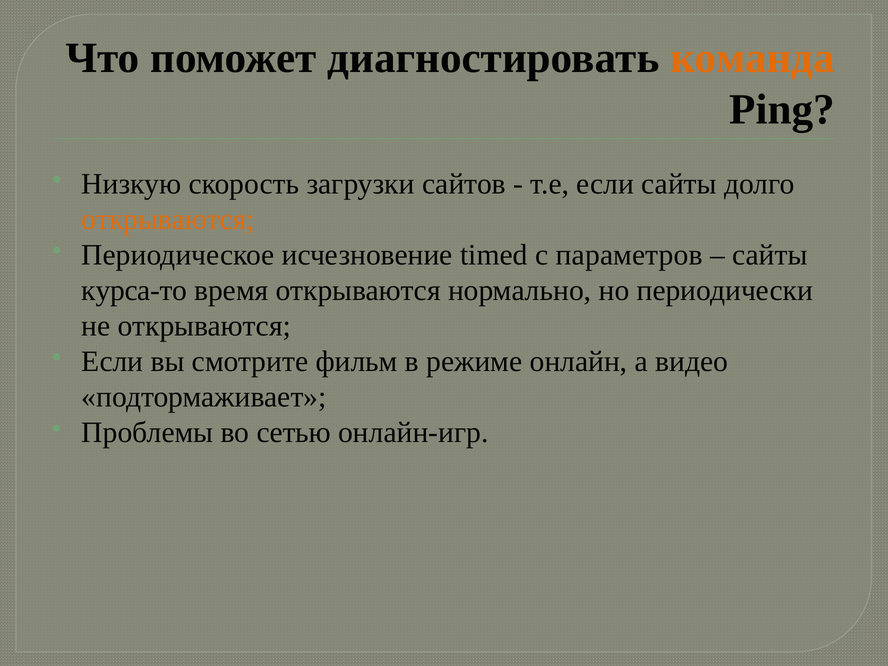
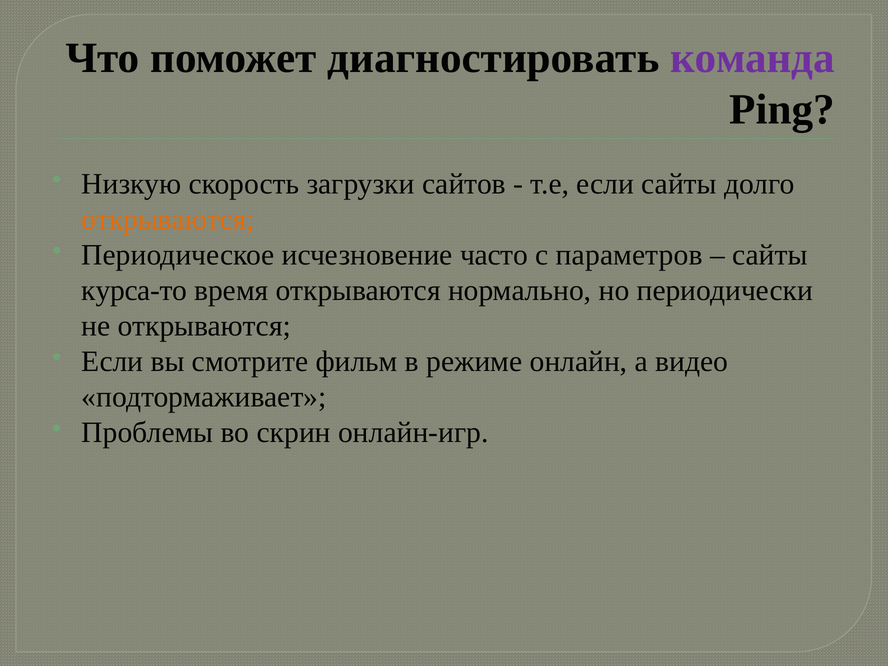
команда colour: orange -> purple
timed: timed -> часто
сетью: сетью -> скрин
